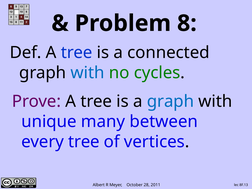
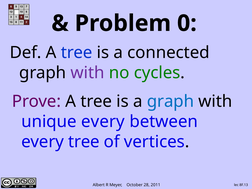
8: 8 -> 0
with at (88, 73) colour: blue -> purple
unique many: many -> every
